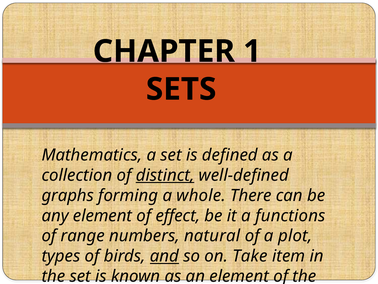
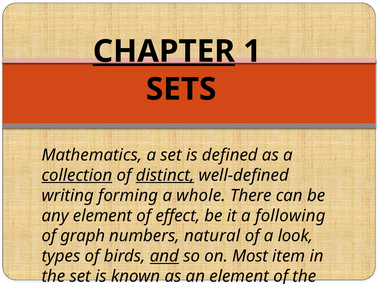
CHAPTER underline: none -> present
collection underline: none -> present
graphs at (68, 195): graphs -> writing
functions: functions -> following
range: range -> graph
plot: plot -> look
Take: Take -> Most
